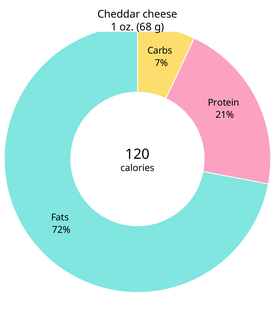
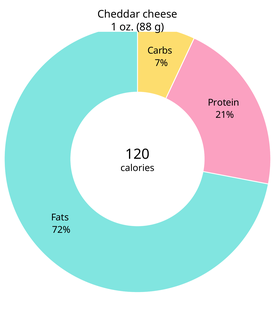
68: 68 -> 88
